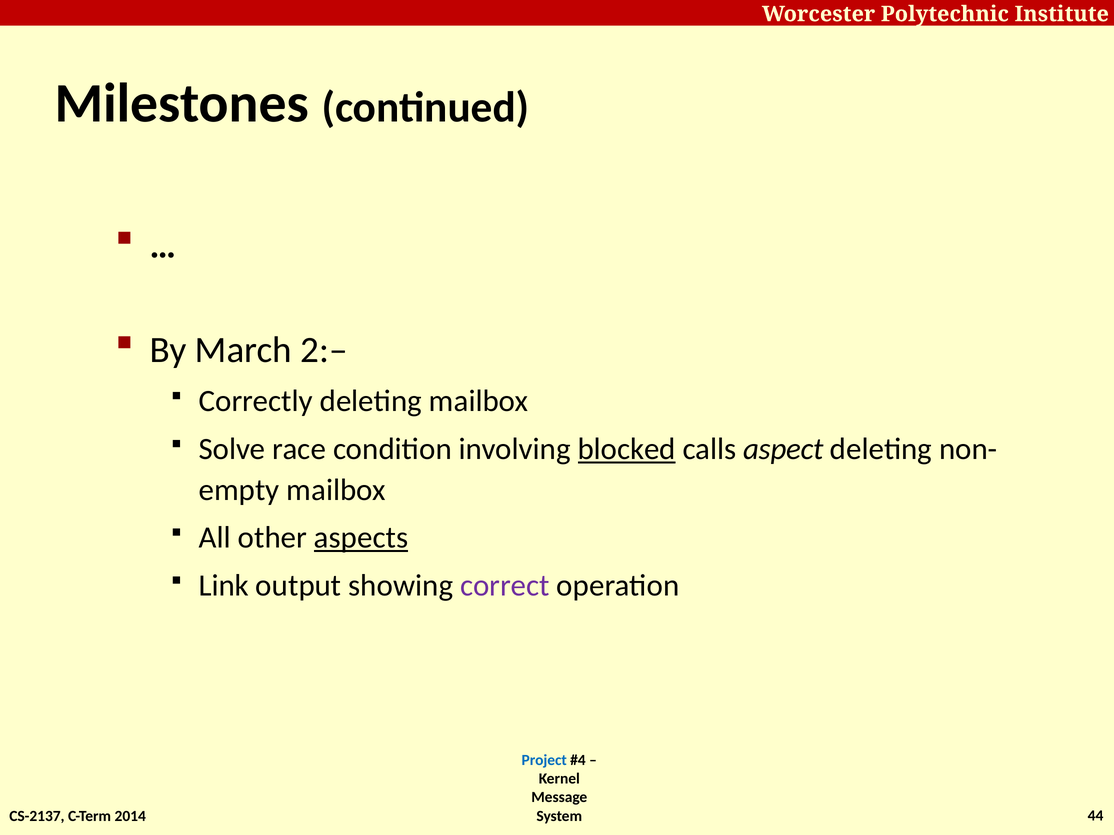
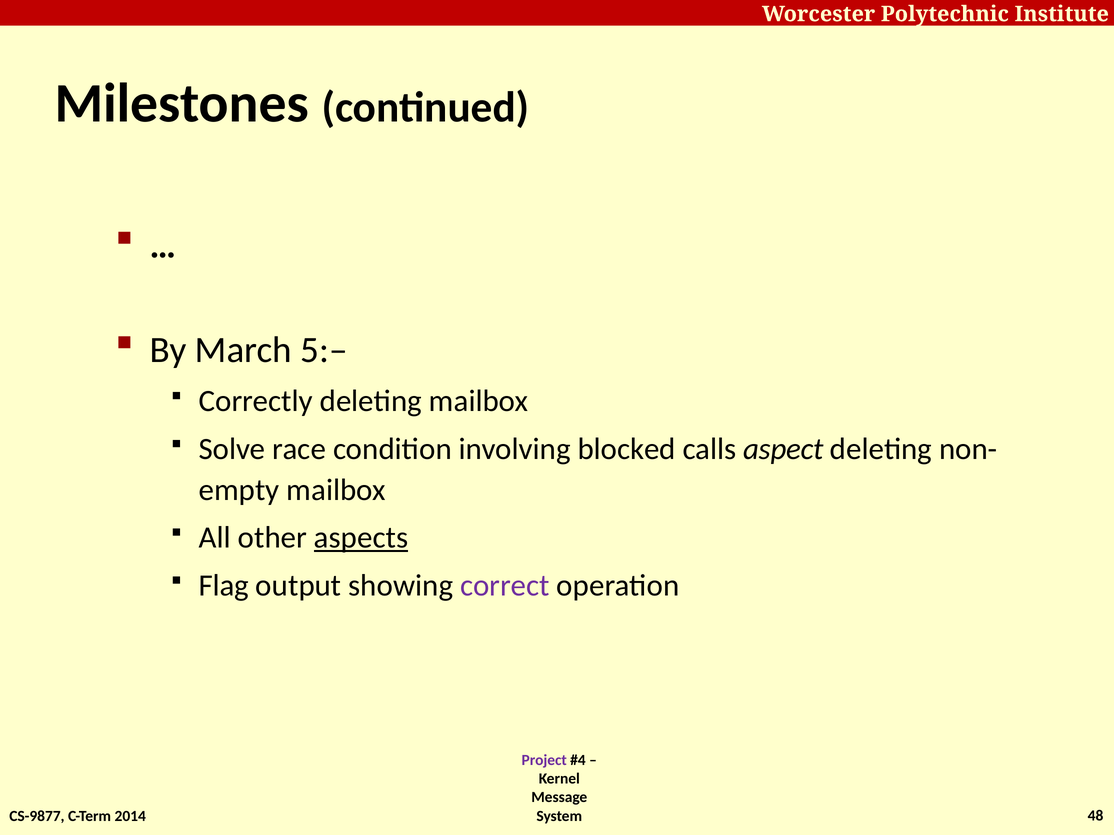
2:–: 2:– -> 5:–
blocked underline: present -> none
Link: Link -> Flag
Project colour: blue -> purple
CS-2137: CS-2137 -> CS-9877
44: 44 -> 48
